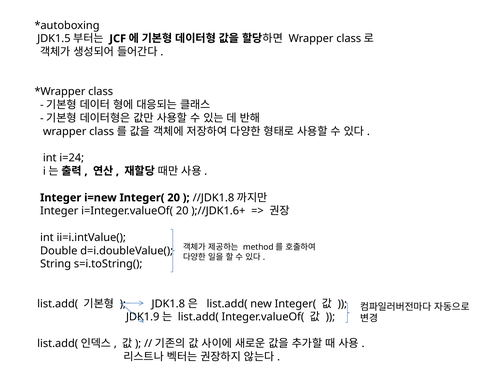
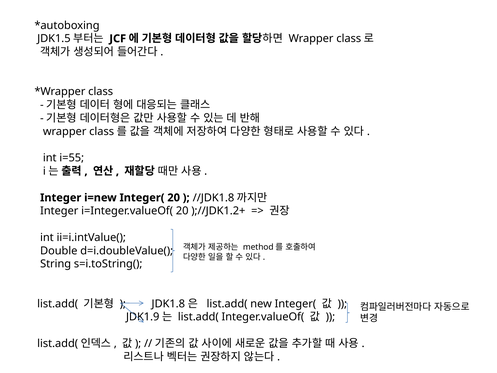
i=24: i=24 -> i=55
);//JDK1.6+: );//JDK1.6+ -> );//JDK1.2+
